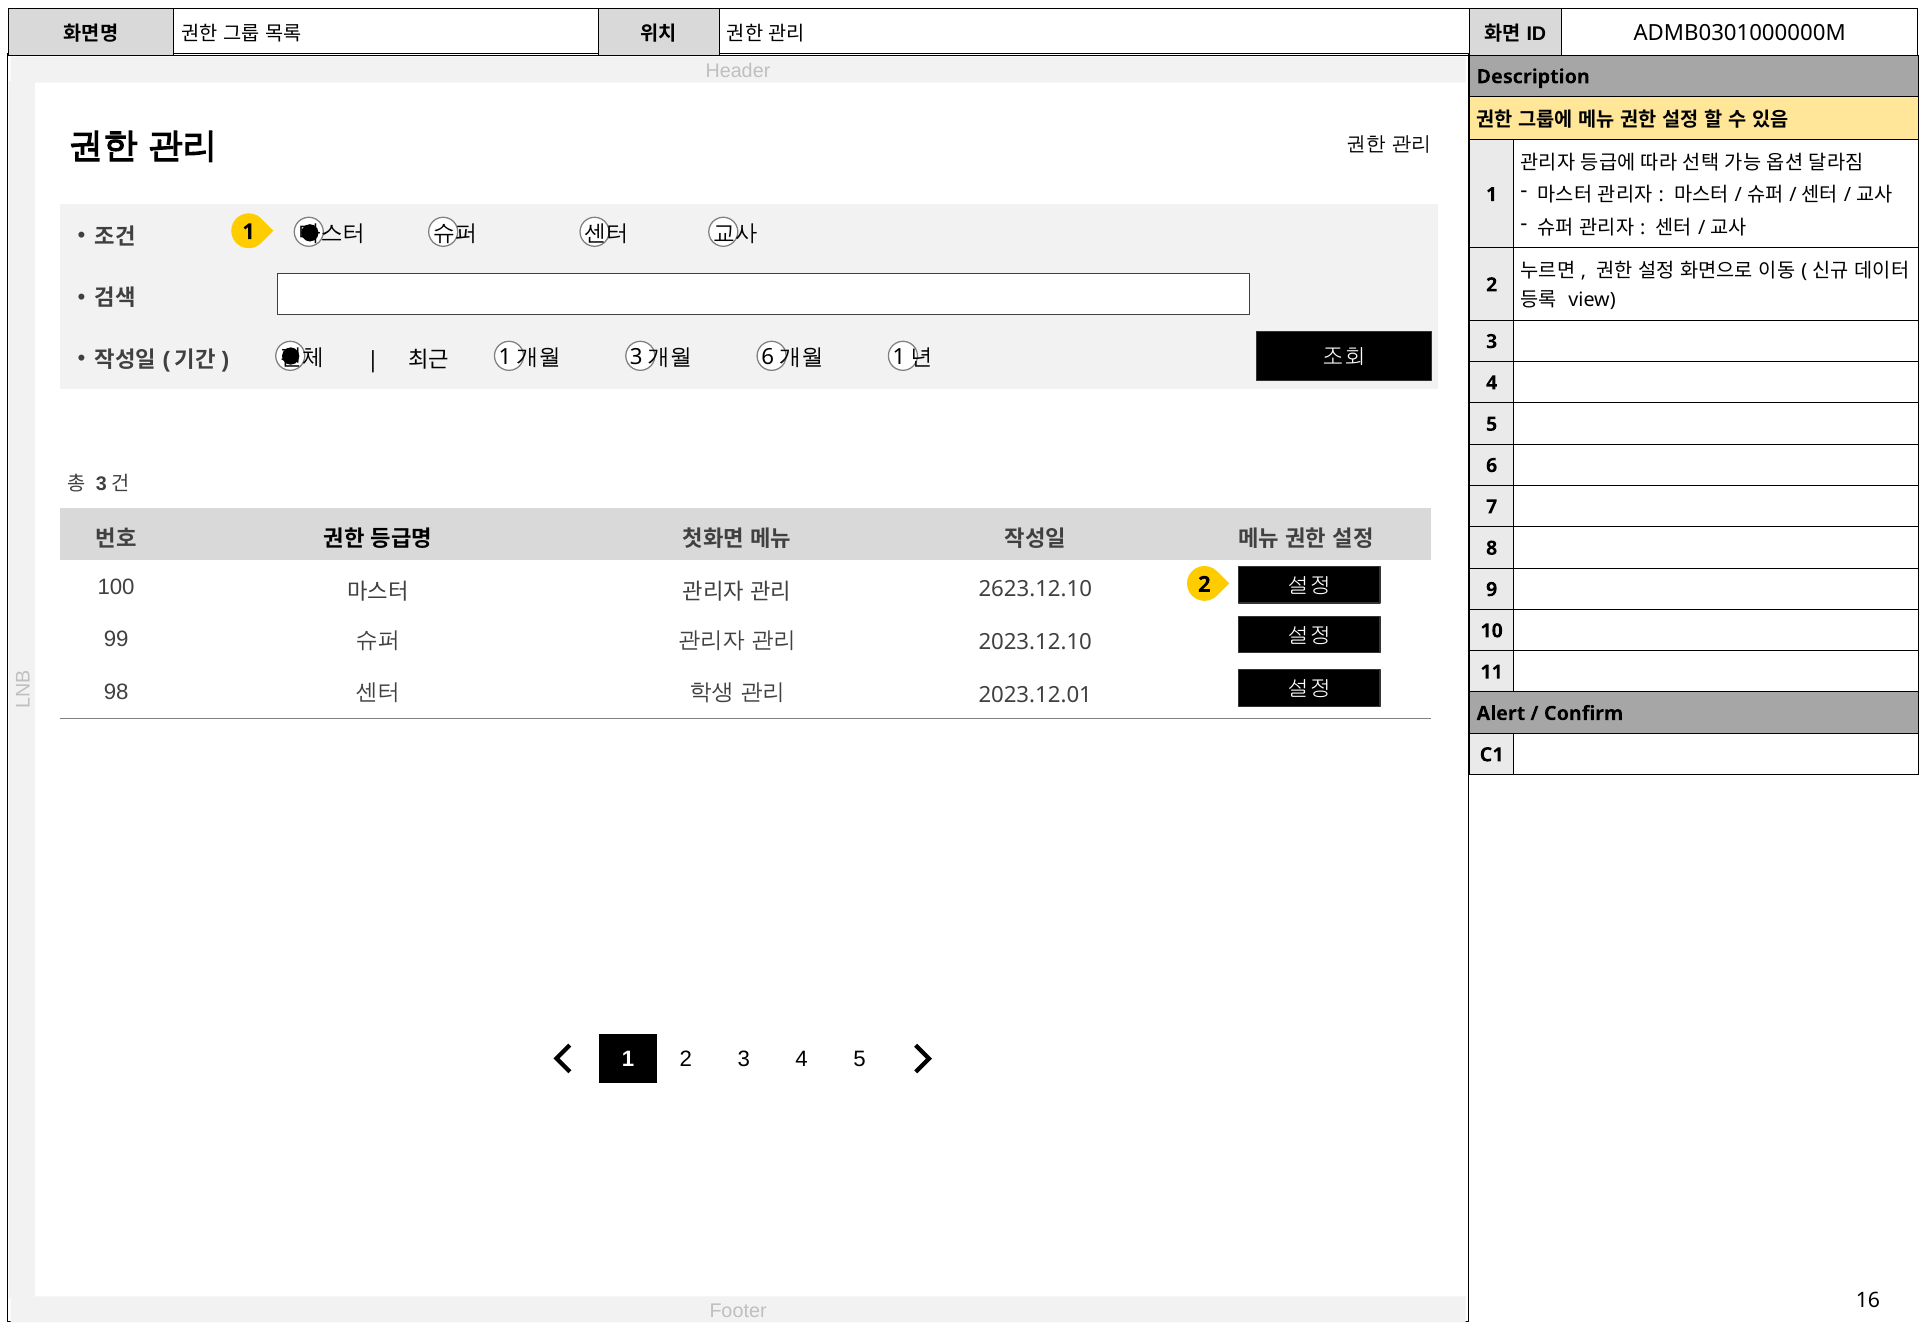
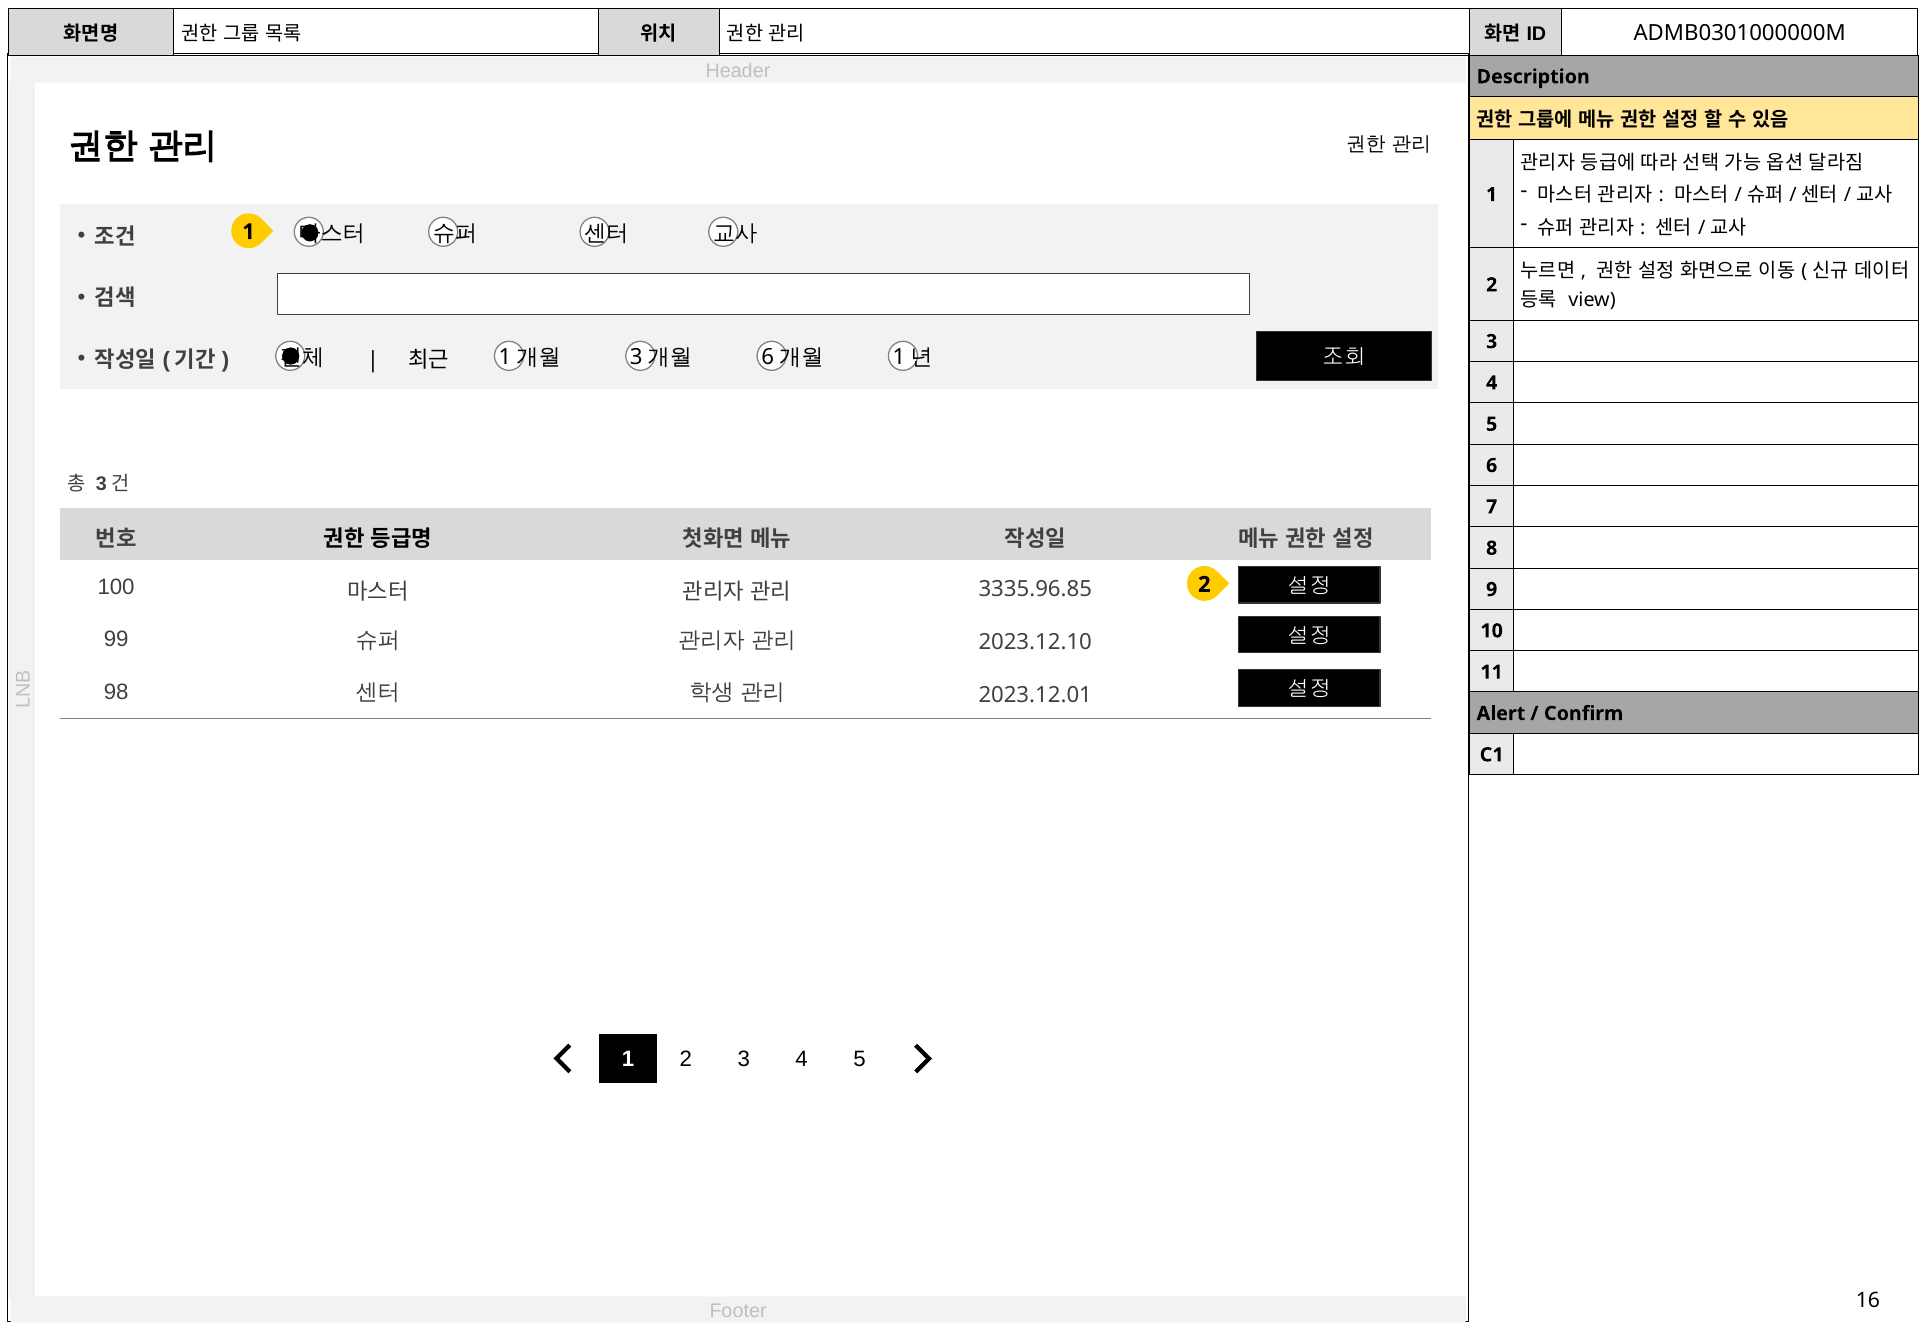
2623.12.10: 2623.12.10 -> 3335.96.85
